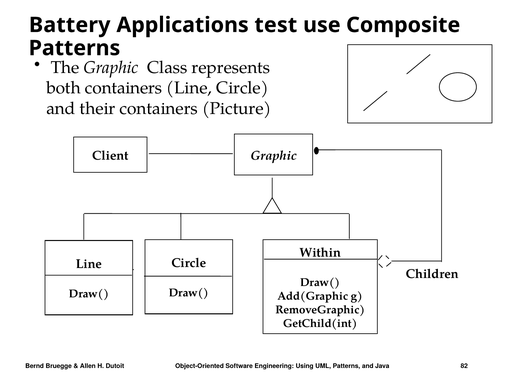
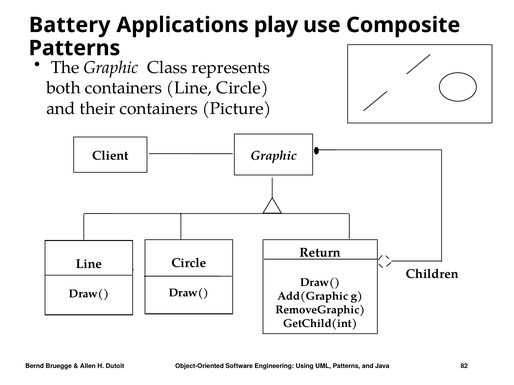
test: test -> play
Within: Within -> Return
